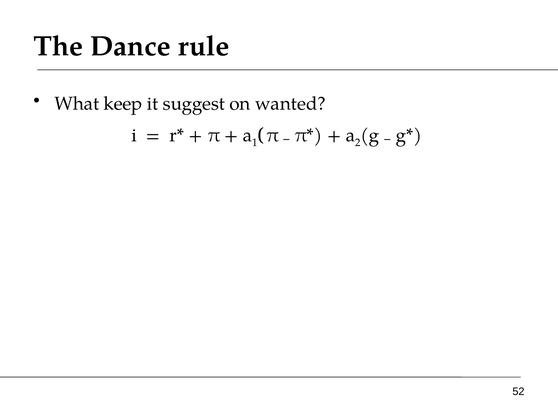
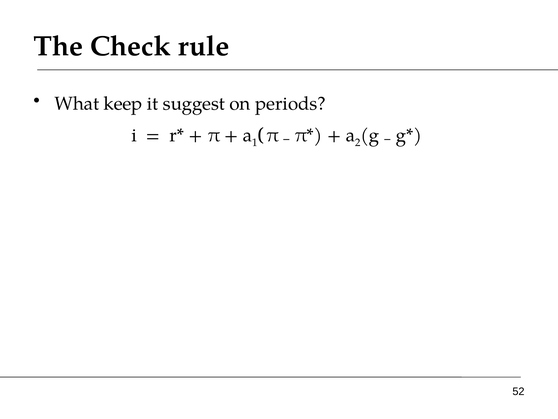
Dance: Dance -> Check
wanted: wanted -> periods
